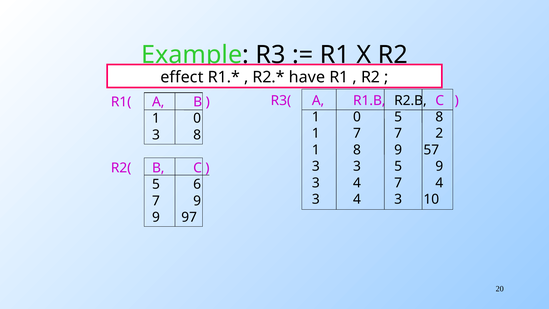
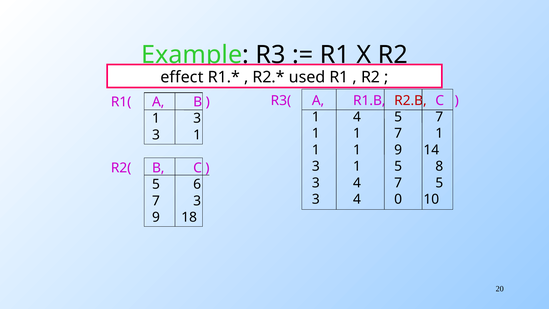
have: have -> used
R2.B colour: black -> red
0 at (357, 117): 0 -> 4
5 8: 8 -> 7
0 at (197, 118): 0 -> 3
7 at (357, 133): 7 -> 1
2 at (439, 133): 2 -> 1
8 at (197, 135): 8 -> 1
8 at (357, 150): 8 -> 1
57: 57 -> 14
3 at (357, 166): 3 -> 1
5 9: 9 -> 8
7 4: 4 -> 5
3 4 3: 3 -> 0
7 9: 9 -> 3
97: 97 -> 18
